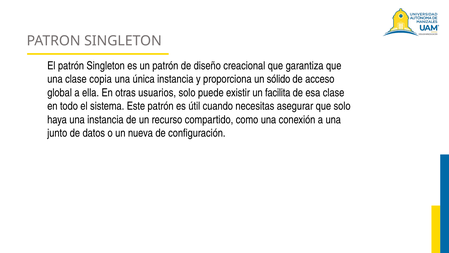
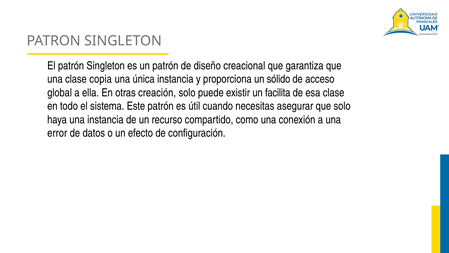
usuarios: usuarios -> creación
junto: junto -> error
nueva: nueva -> efecto
